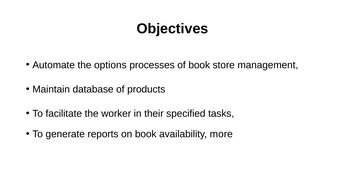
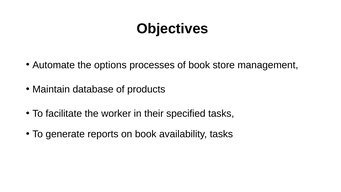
availability more: more -> tasks
